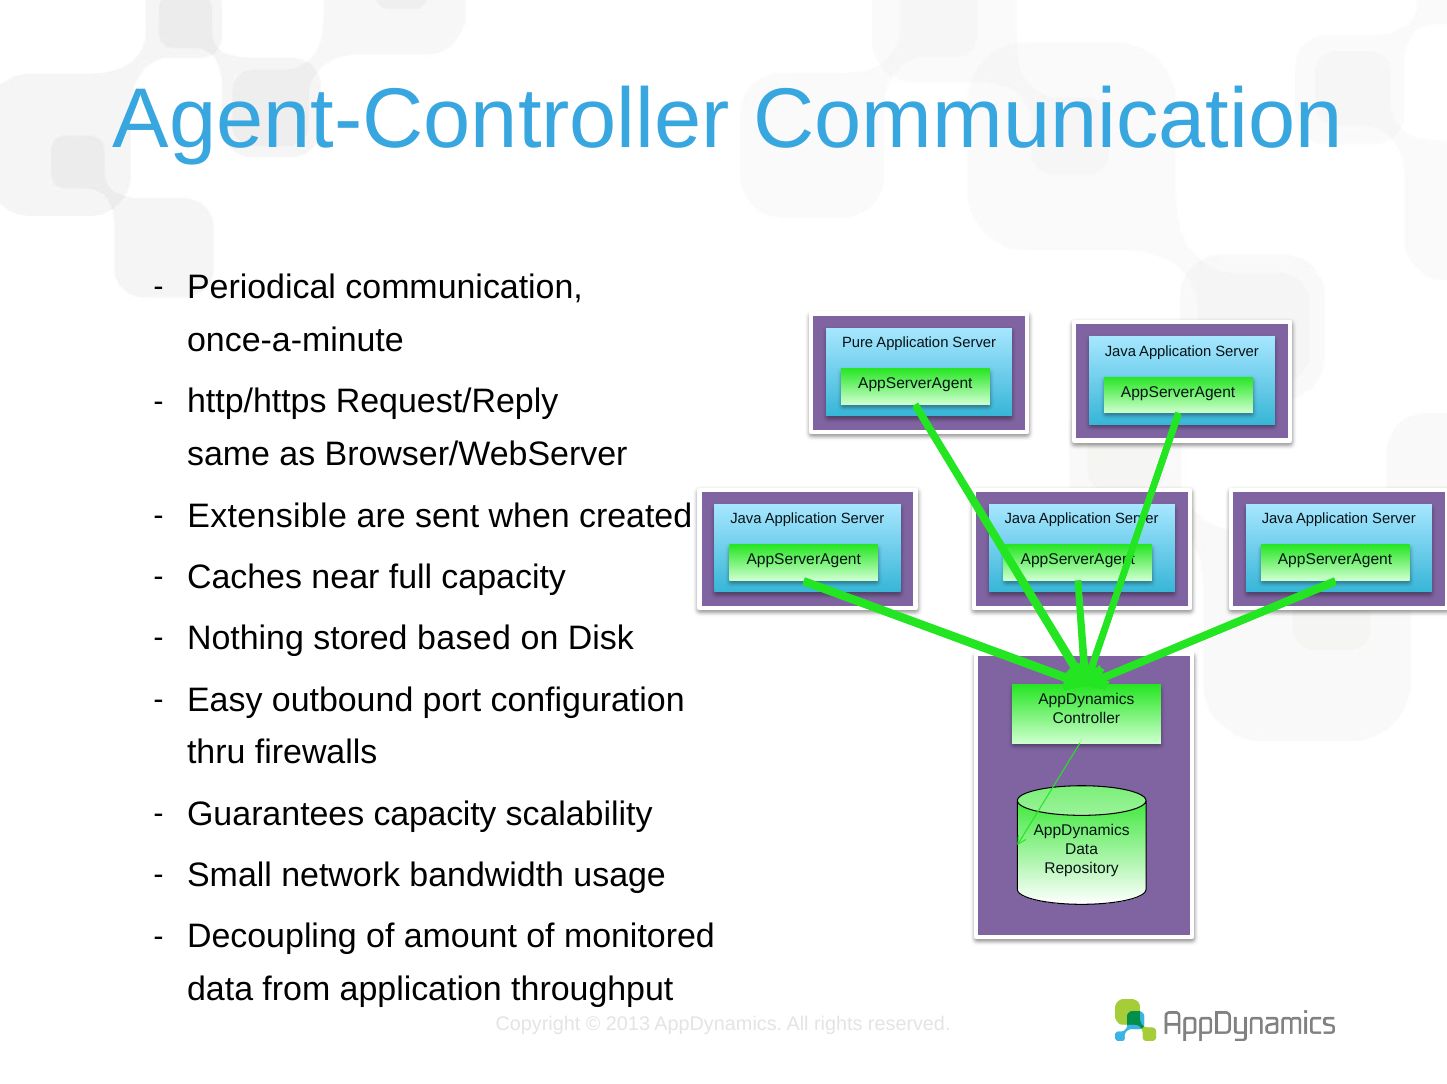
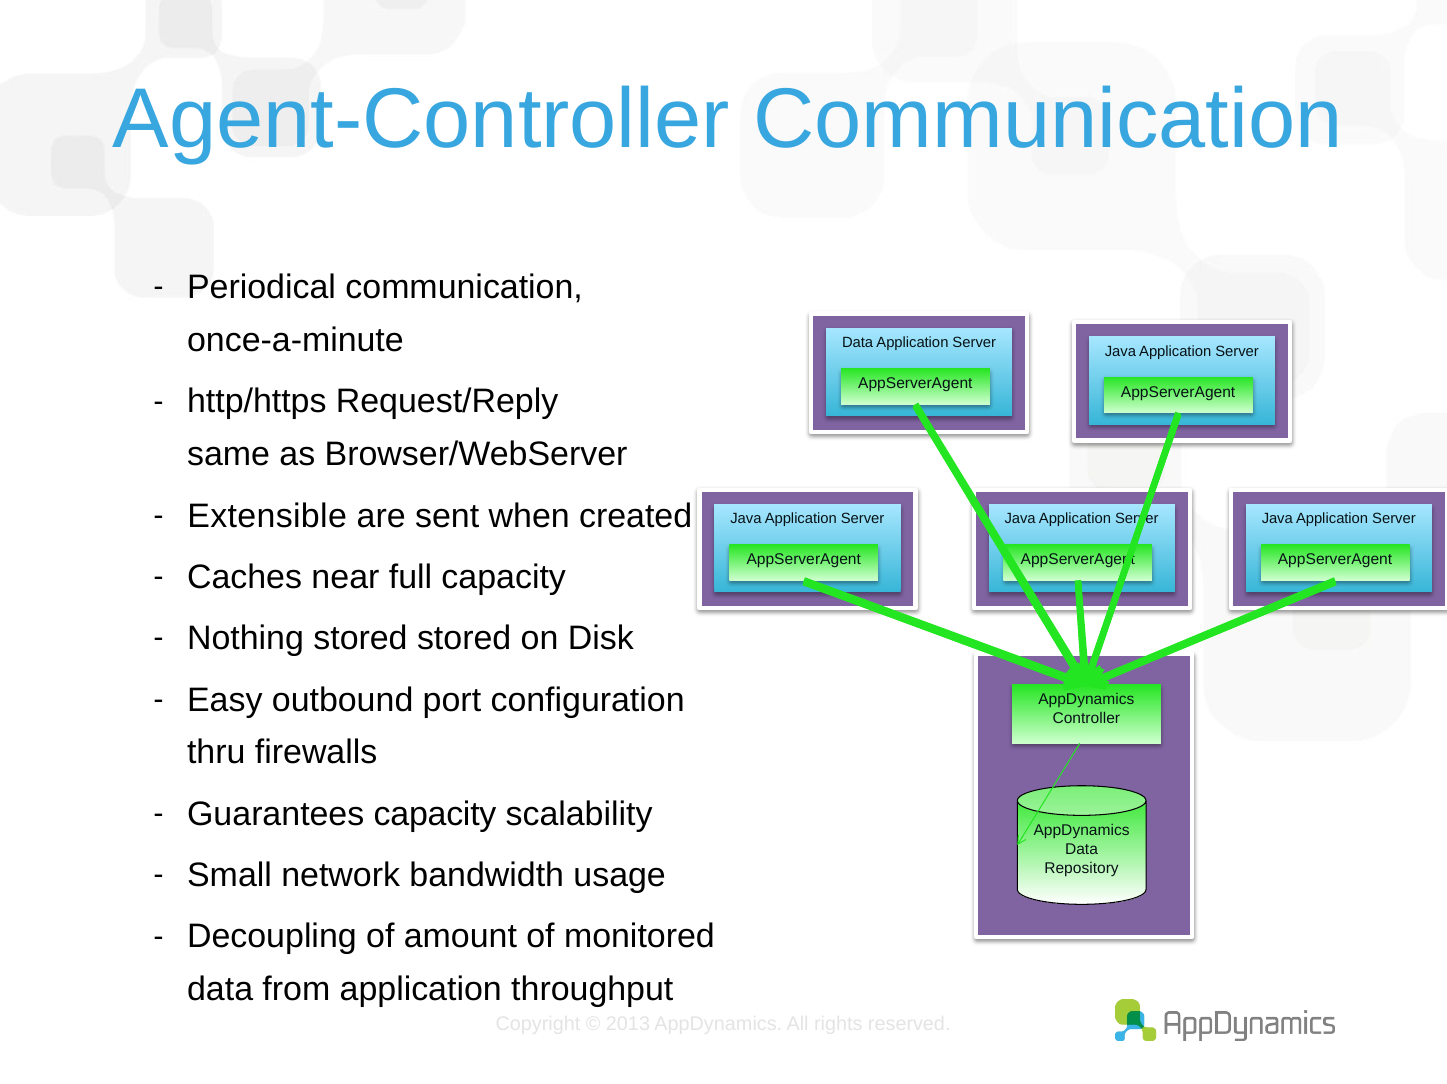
Pure at (858, 343): Pure -> Data
stored based: based -> stored
